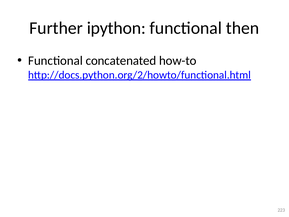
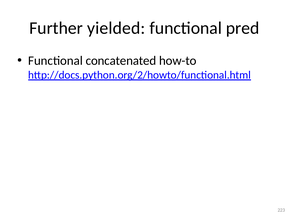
ipython: ipython -> yielded
then: then -> pred
